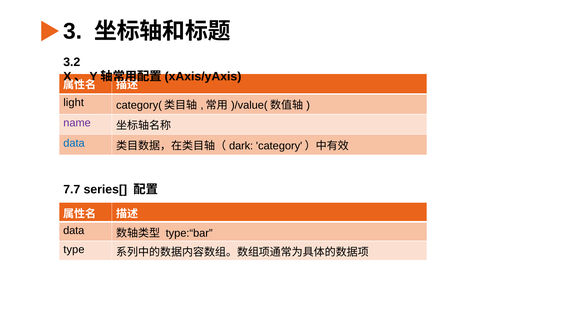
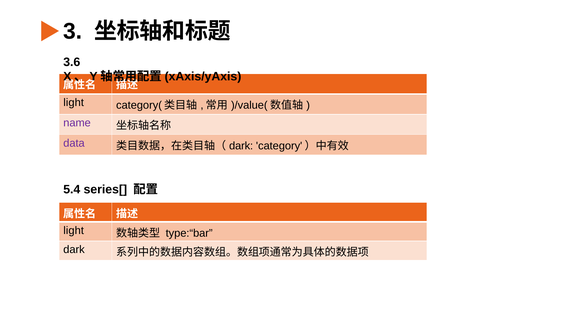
3.2: 3.2 -> 3.6
data at (74, 143) colour: blue -> purple
7.7: 7.7 -> 5.4
data at (74, 231): data -> light
type at (74, 250): type -> dark
